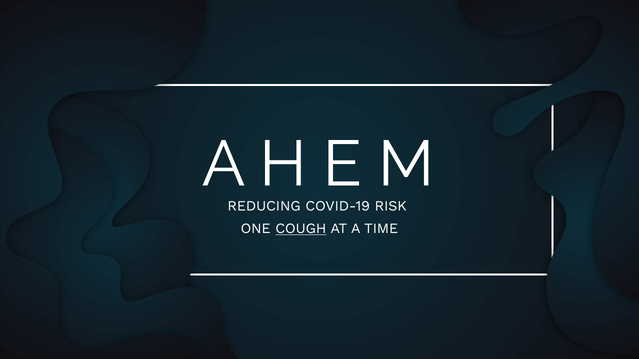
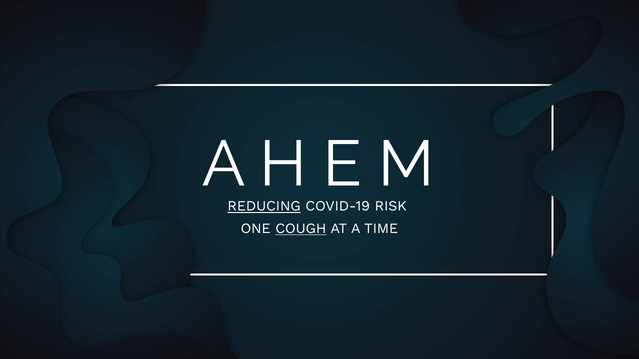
REDUCING underline: none -> present
